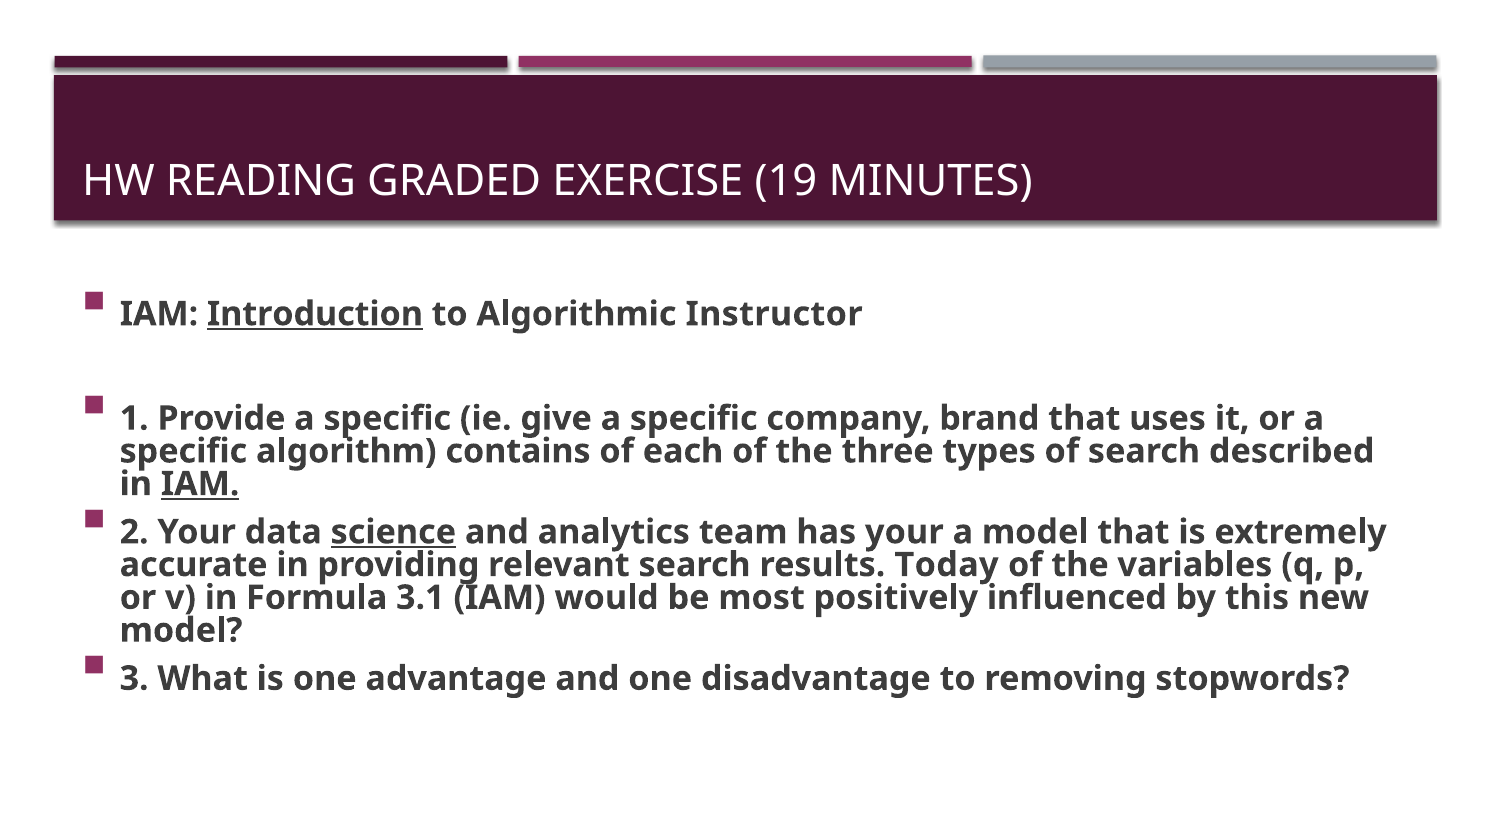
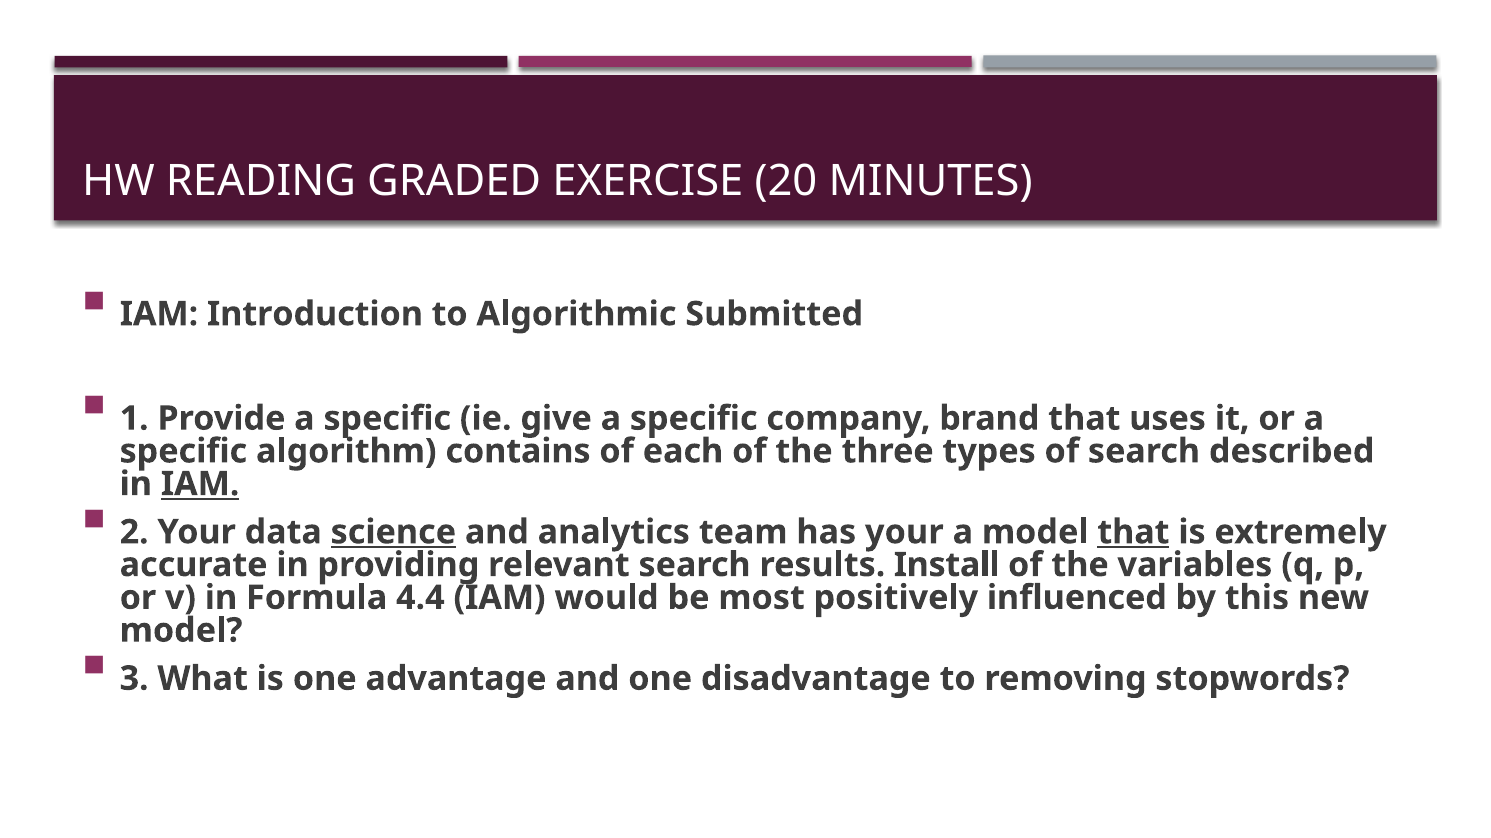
19: 19 -> 20
Introduction underline: present -> none
Instructor: Instructor -> Submitted
that at (1133, 533) underline: none -> present
Today: Today -> Install
3.1: 3.1 -> 4.4
